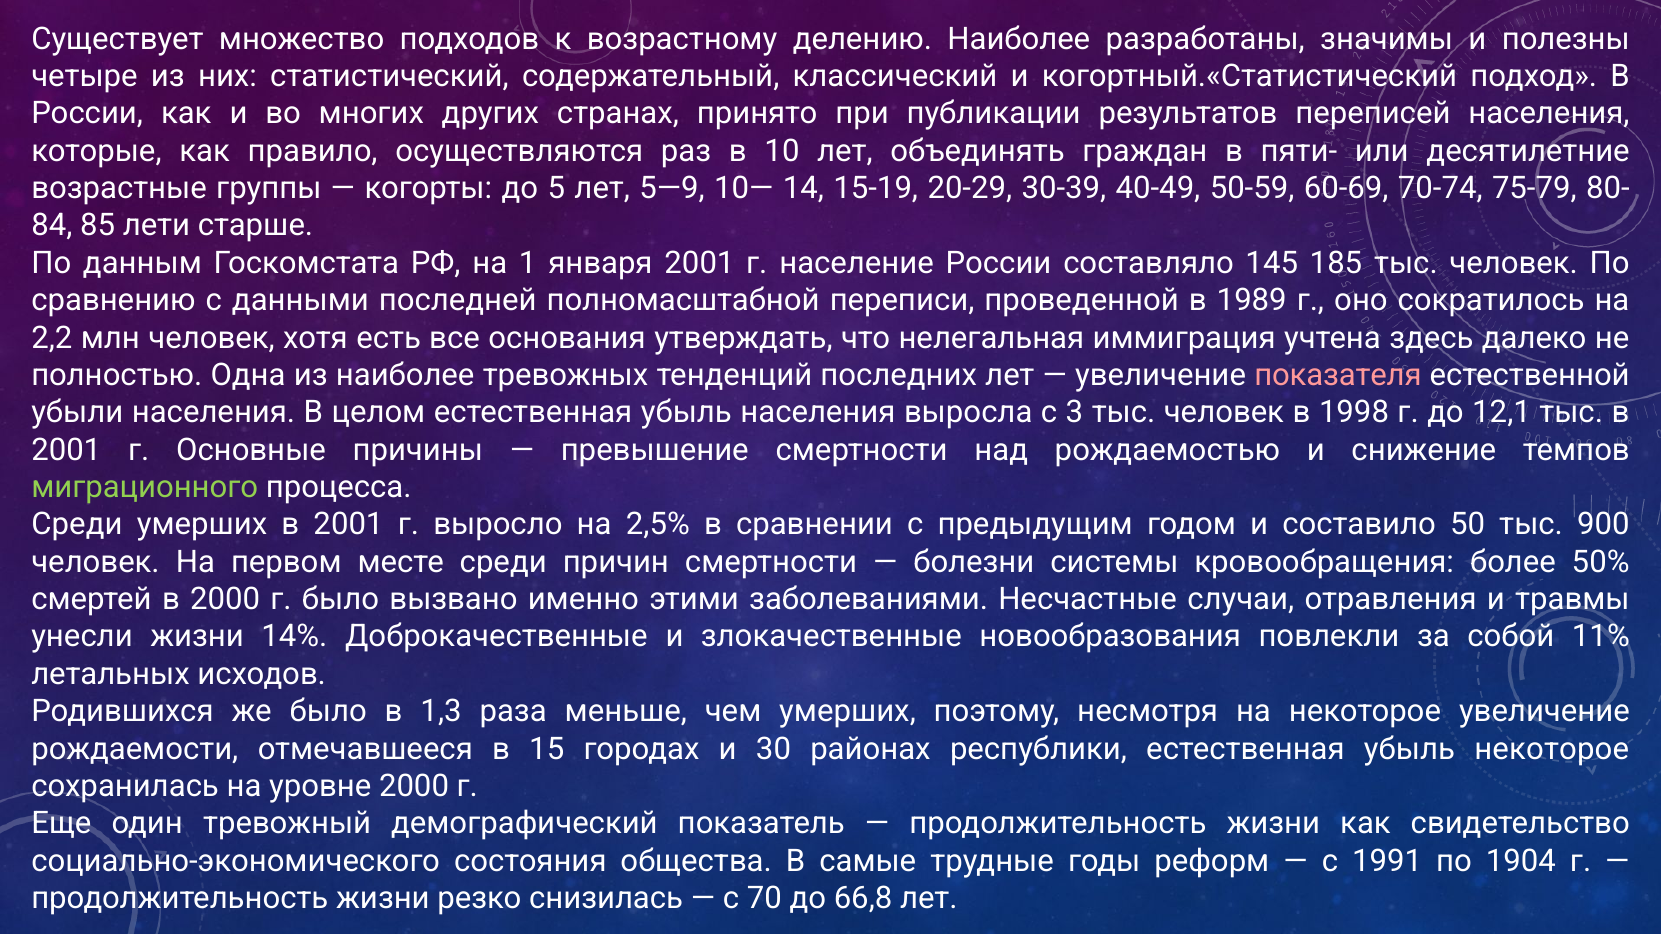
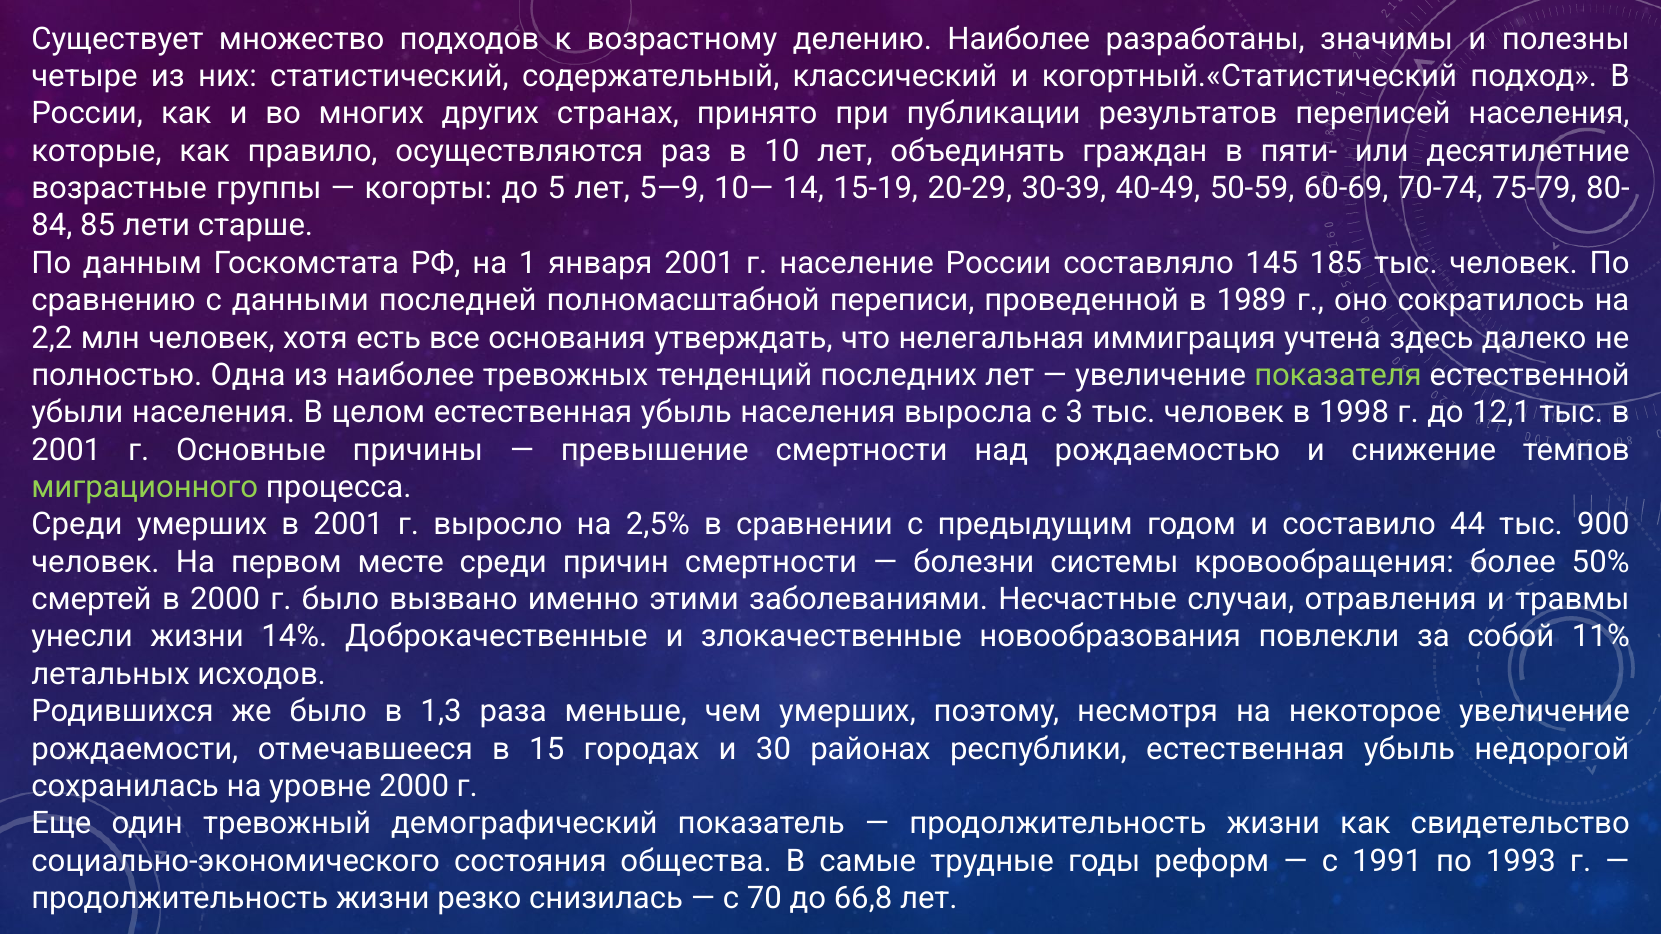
показателя colour: pink -> light green
50: 50 -> 44
убыль некоторое: некоторое -> недорогой
1904: 1904 -> 1993
